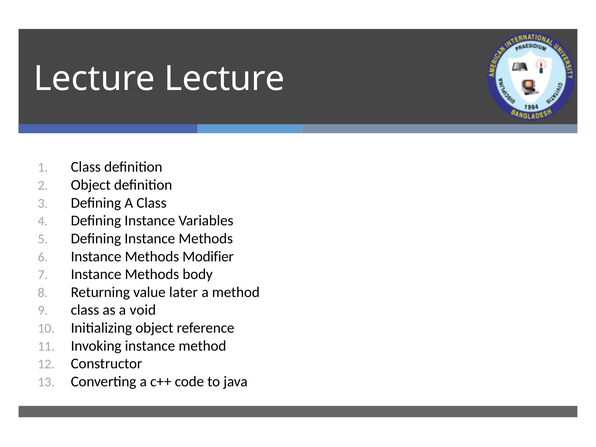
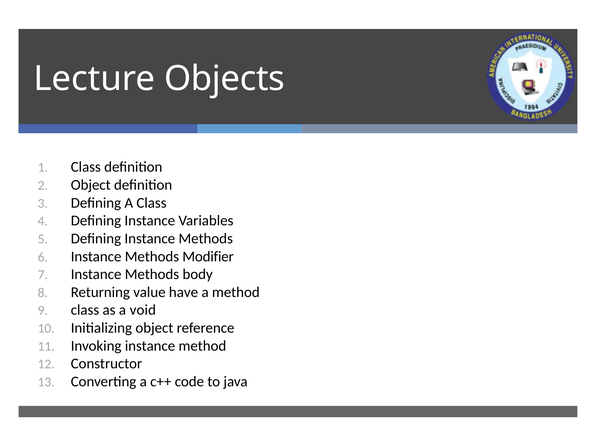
Lecture Lecture: Lecture -> Objects
later: later -> have
